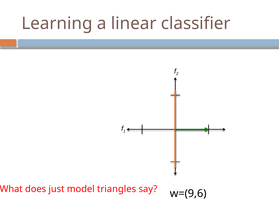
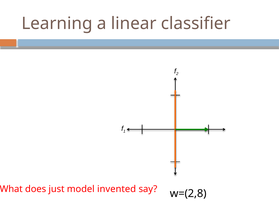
triangles: triangles -> invented
w=(9,6: w=(9,6 -> w=(2,8
